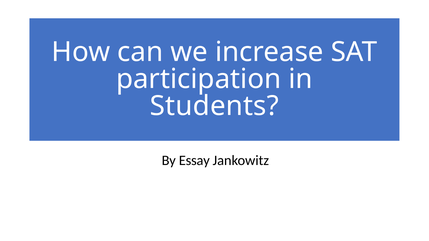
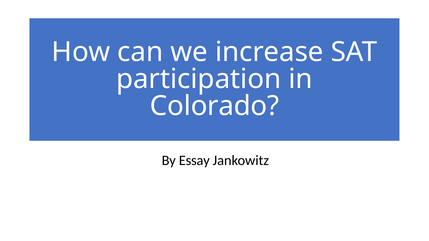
Students: Students -> Colorado
